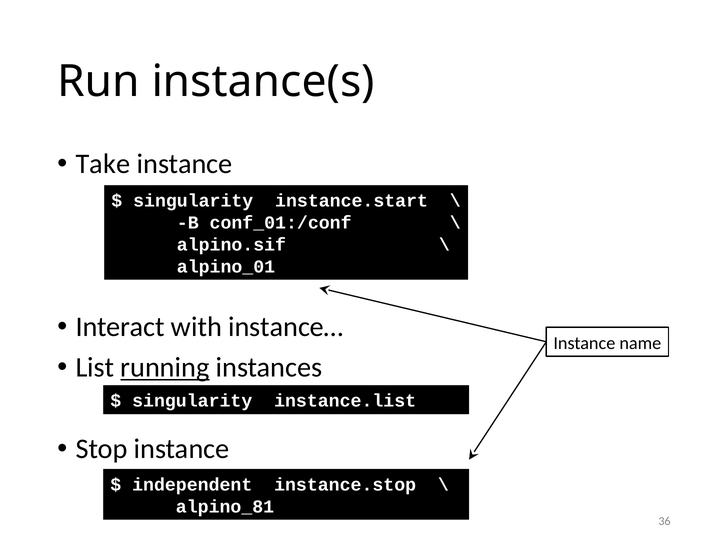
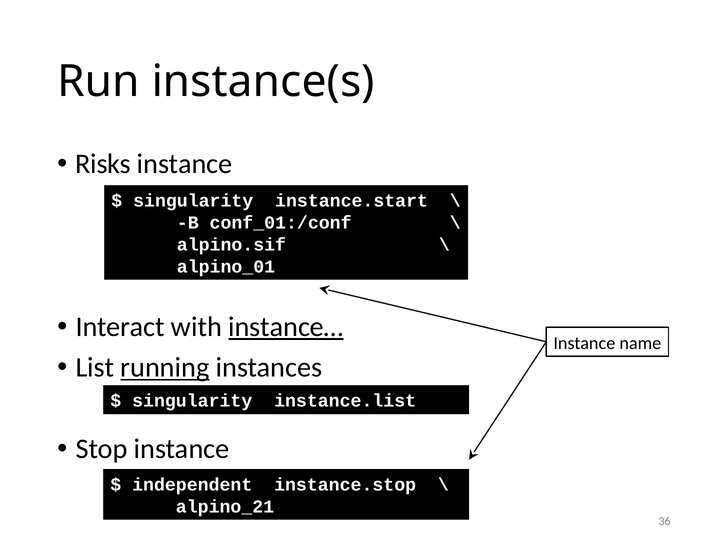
Take: Take -> Risks
instance… underline: none -> present
alpino_81: alpino_81 -> alpino_21
